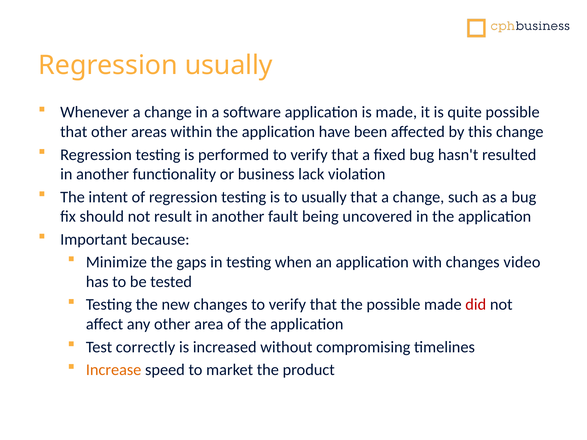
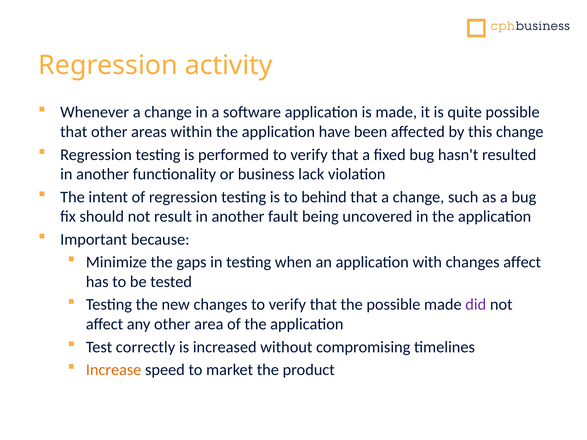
Regression usually: usually -> activity
to usually: usually -> behind
changes video: video -> affect
did colour: red -> purple
